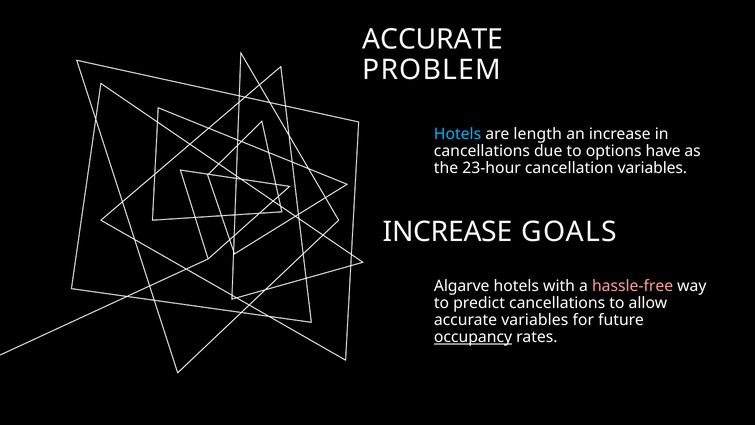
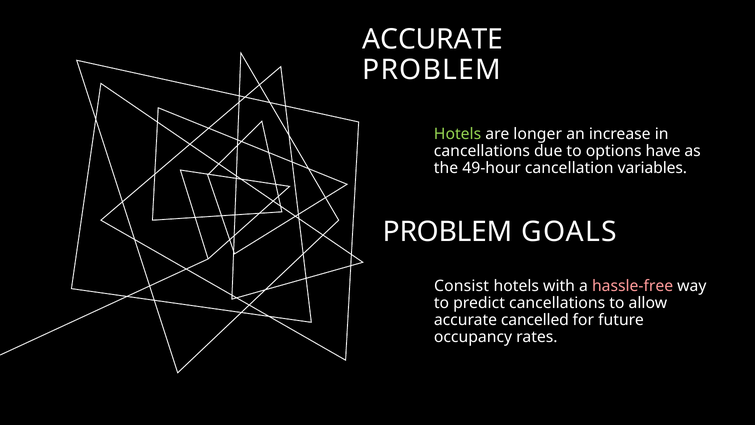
Hotels at (458, 134) colour: light blue -> light green
length: length -> longer
23-hour: 23-hour -> 49-hour
INCREASE at (448, 232): INCREASE -> PROBLEM
Algarve: Algarve -> Consist
accurate variables: variables -> cancelled
occupancy underline: present -> none
